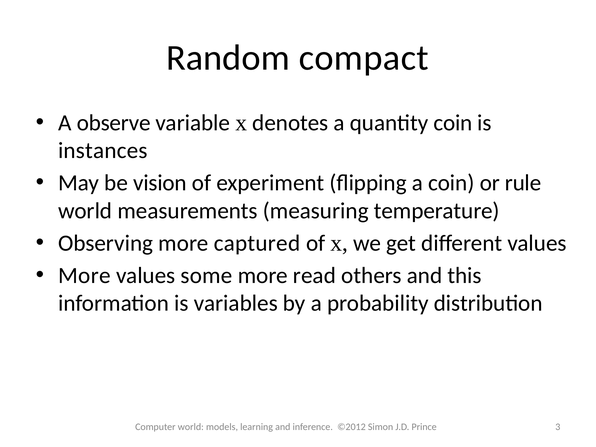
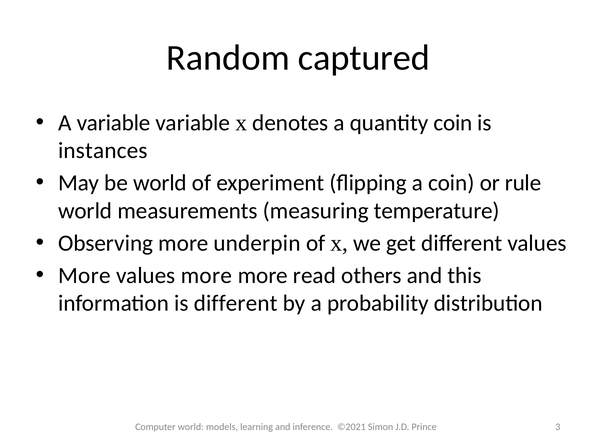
compact: compact -> captured
A observe: observe -> variable
be vision: vision -> world
captured: captured -> underpin
values some: some -> more
is variables: variables -> different
©2012: ©2012 -> ©2021
